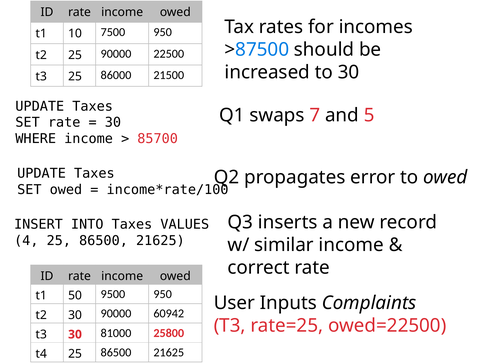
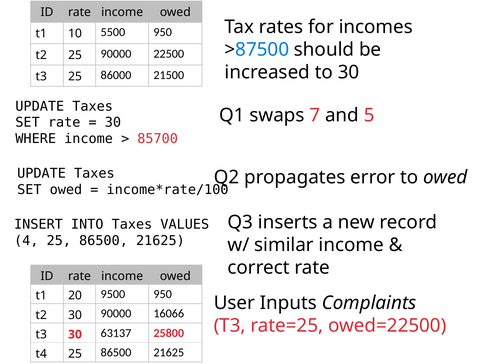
7500: 7500 -> 5500
50: 50 -> 20
60942: 60942 -> 16066
81000: 81000 -> 63137
